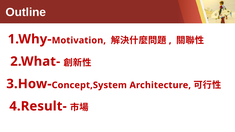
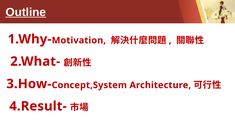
Outline underline: none -> present
